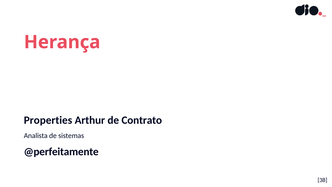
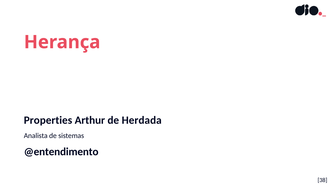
Contrato: Contrato -> Herdada
@perfeitamente: @perfeitamente -> @entendimento
